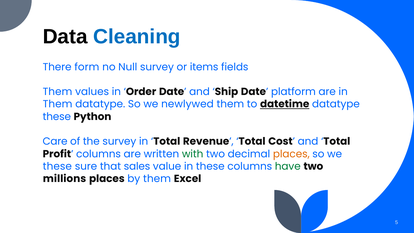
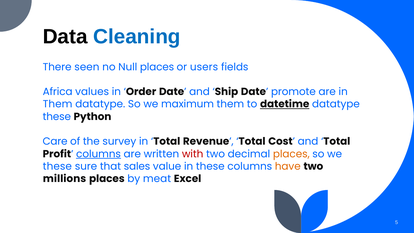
form: form -> seen
Null survey: survey -> places
items: items -> users
Them at (58, 92): Them -> Africa
platform: platform -> promote
newlywed: newlywed -> maximum
columns at (99, 154) underline: none -> present
with colour: green -> red
have colour: green -> orange
by them: them -> meat
